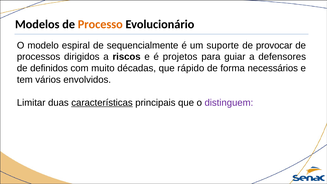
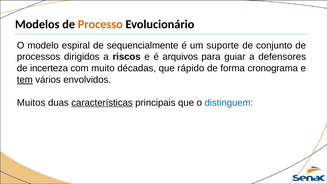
provocar: provocar -> conjunto
projetos: projetos -> arquivos
definidos: definidos -> incerteza
necessários: necessários -> cronograma
tem underline: none -> present
Limitar: Limitar -> Muitos
distinguem colour: purple -> blue
